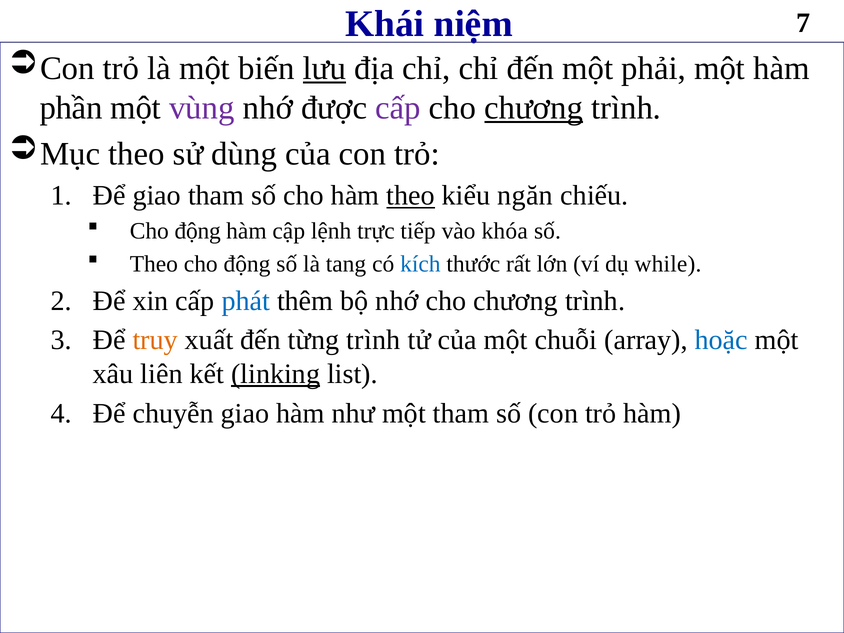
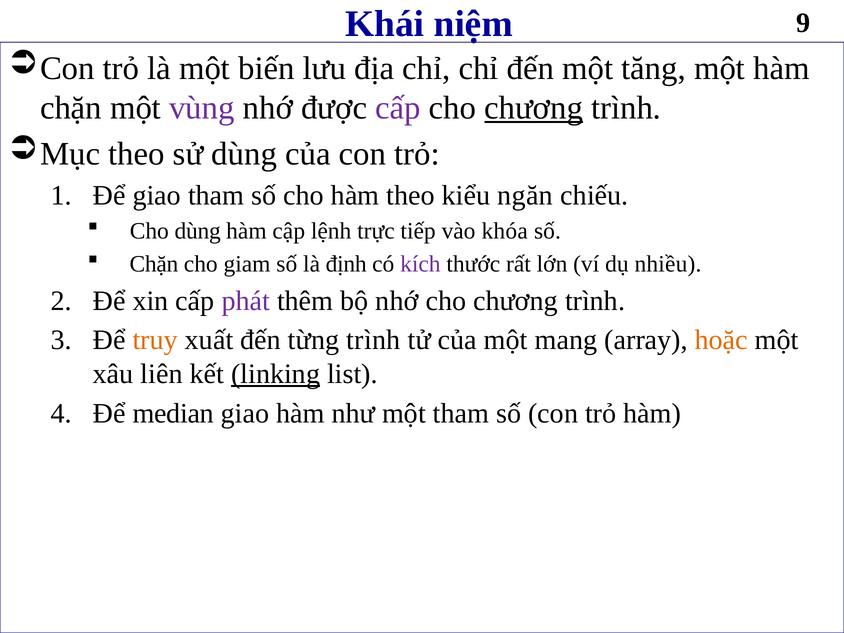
7: 7 -> 9
lưu underline: present -> none
phải: phải -> tăng
phần at (71, 108): phần -> chặn
theo at (411, 196) underline: present -> none
động at (198, 231): động -> dùng
Theo at (154, 264): Theo -> Chặn
động at (247, 264): động -> giam
tang: tang -> định
kích colour: blue -> purple
while: while -> nhiều
phát colour: blue -> purple
chuỗi: chuỗi -> mang
hoặc colour: blue -> orange
chuyễn: chuyễn -> median
